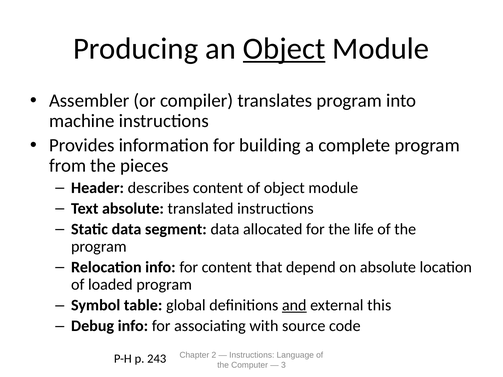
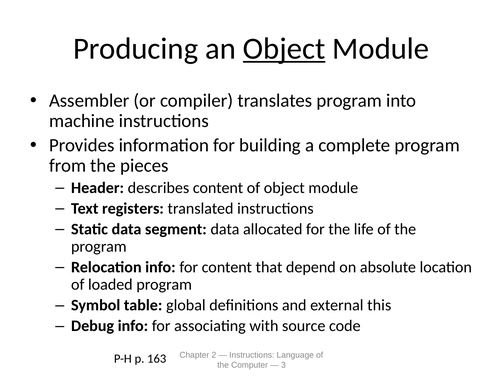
Text absolute: absolute -> registers
and underline: present -> none
243: 243 -> 163
